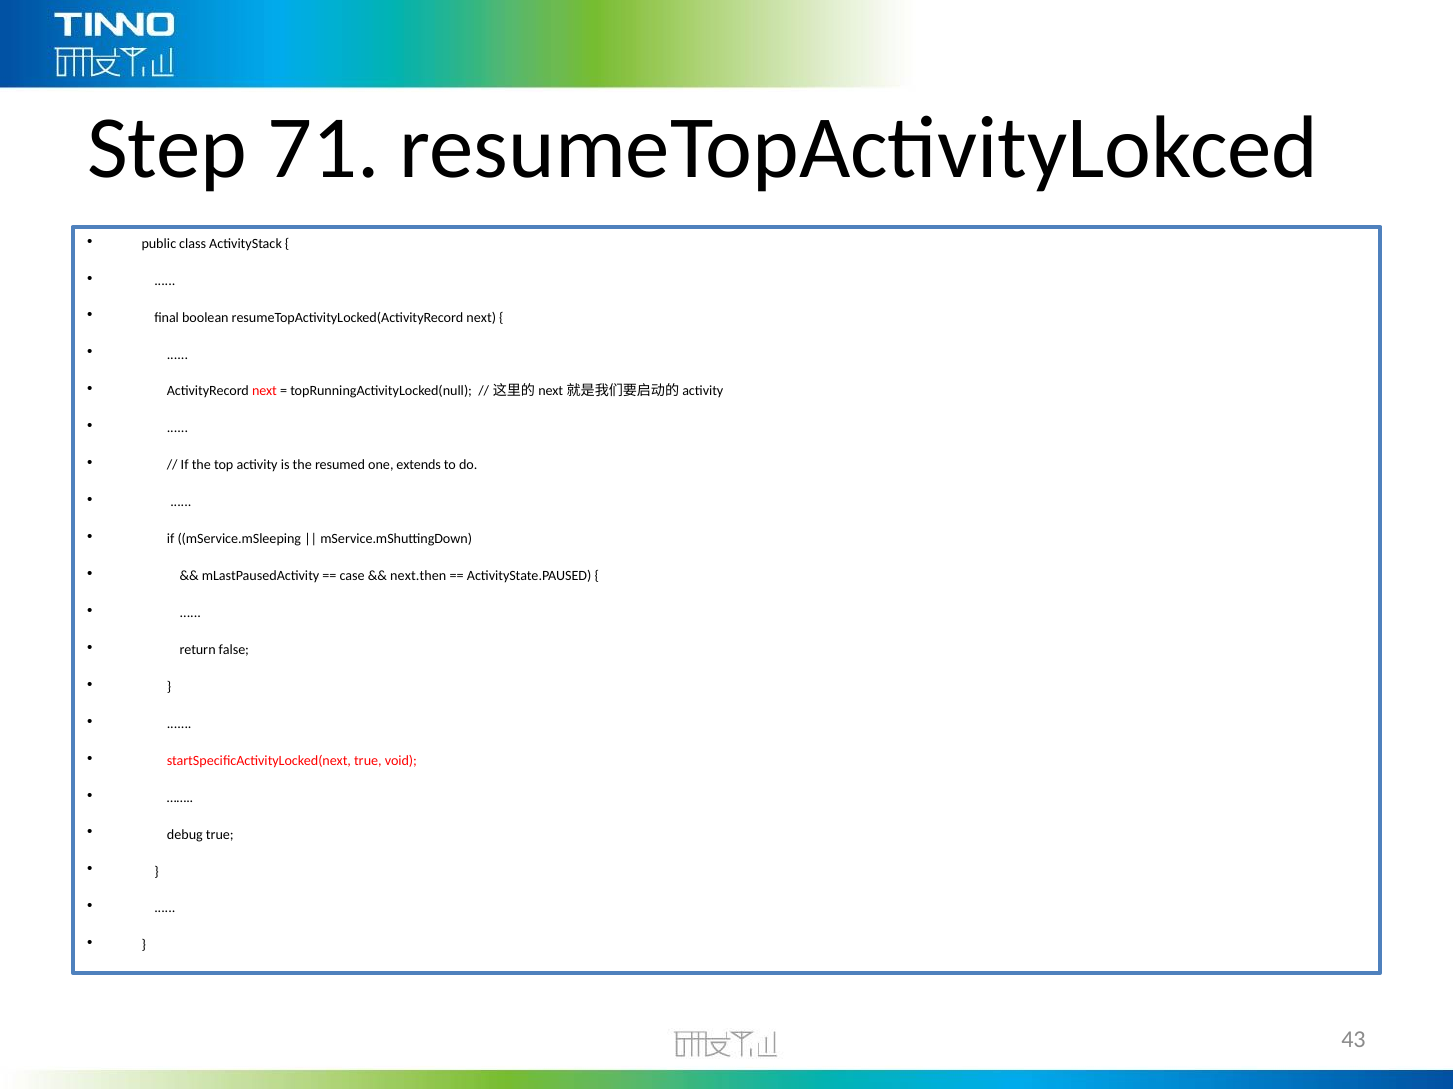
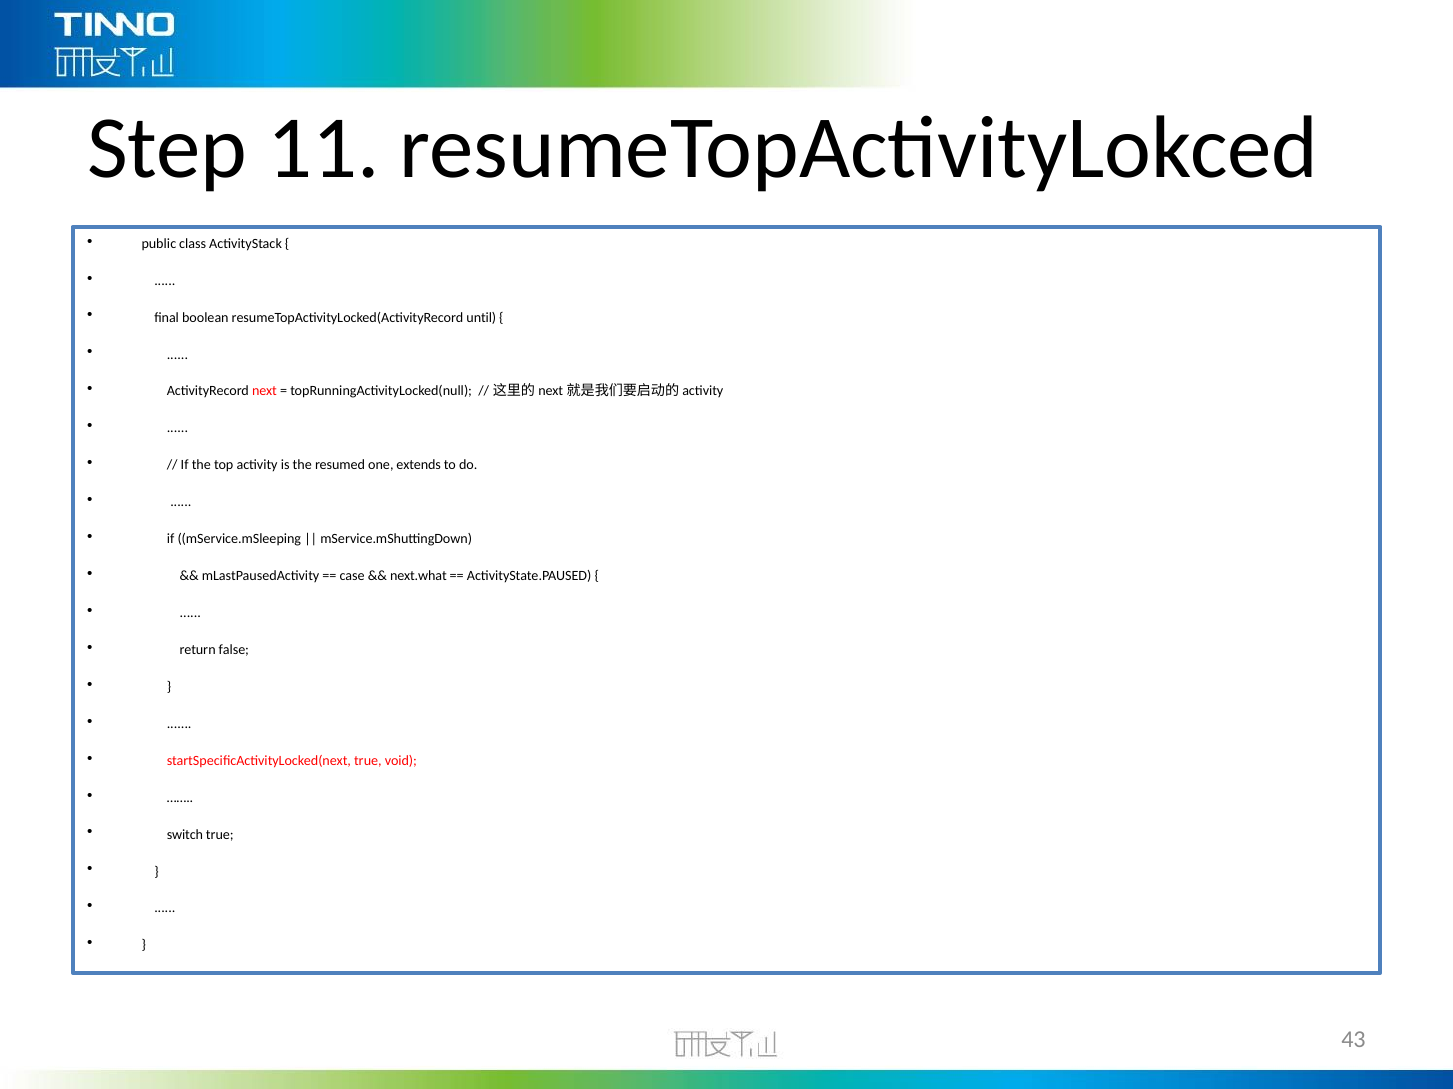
71: 71 -> 11
resumeTopActivityLocked(ActivityRecord next: next -> until
next.then: next.then -> next.what
debug: debug -> switch
